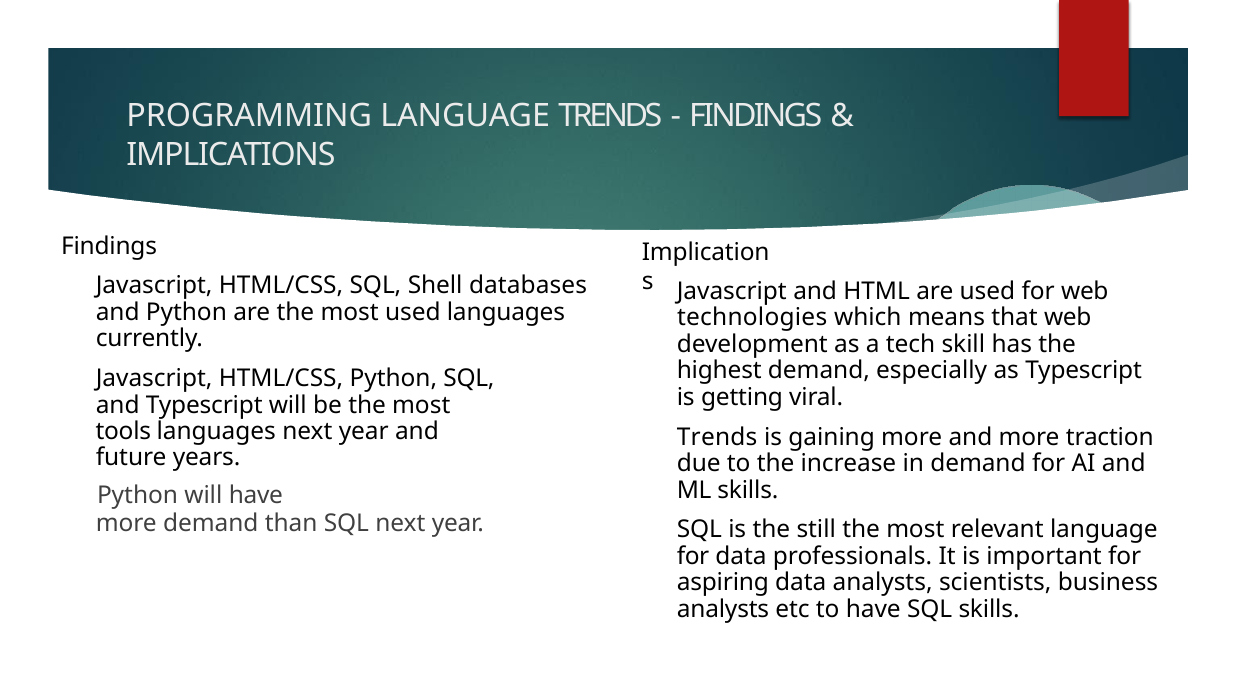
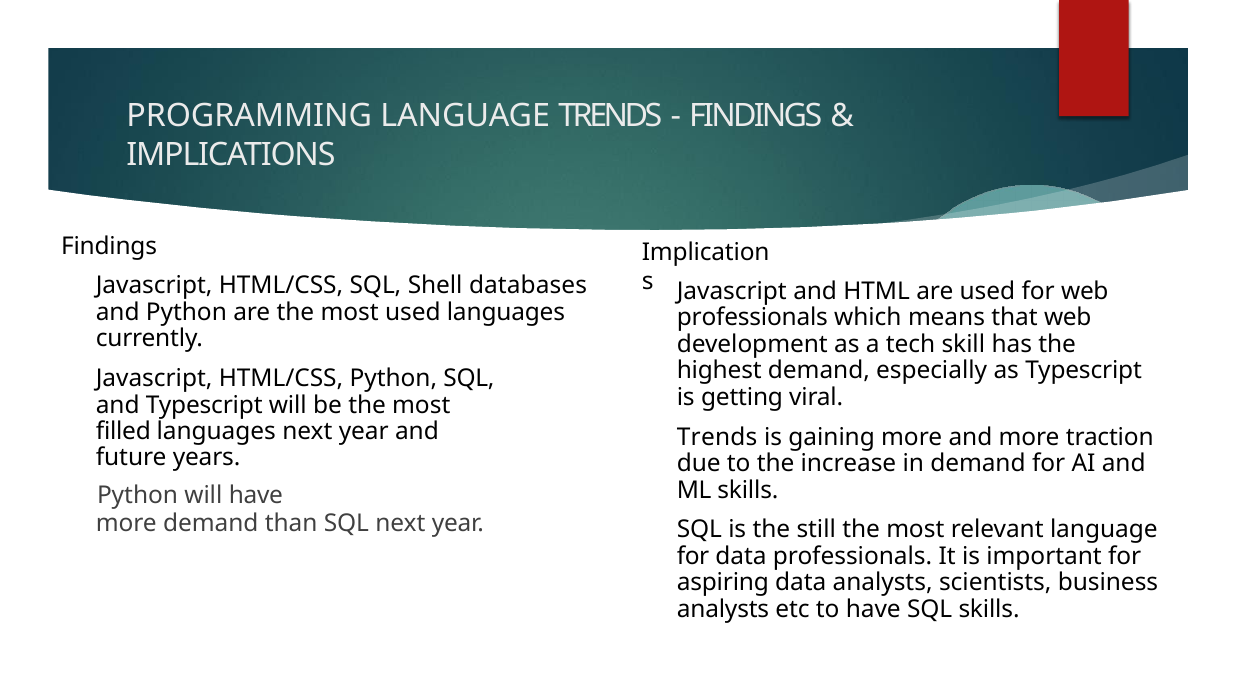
technologies at (752, 318): technologies -> professionals
tools: tools -> filled
